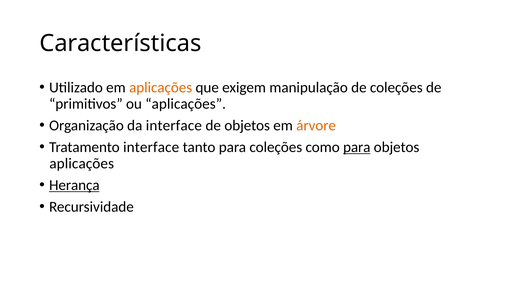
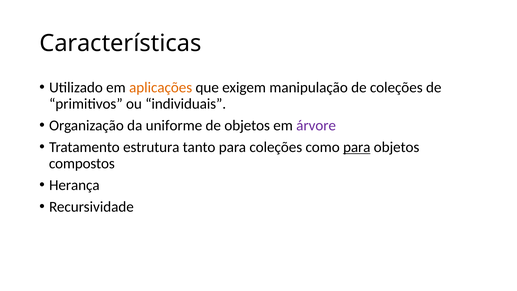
ou aplicações: aplicações -> individuais
da interface: interface -> uniforme
árvore colour: orange -> purple
Tratamento interface: interface -> estrutura
aplicações at (82, 163): aplicações -> compostos
Herança underline: present -> none
